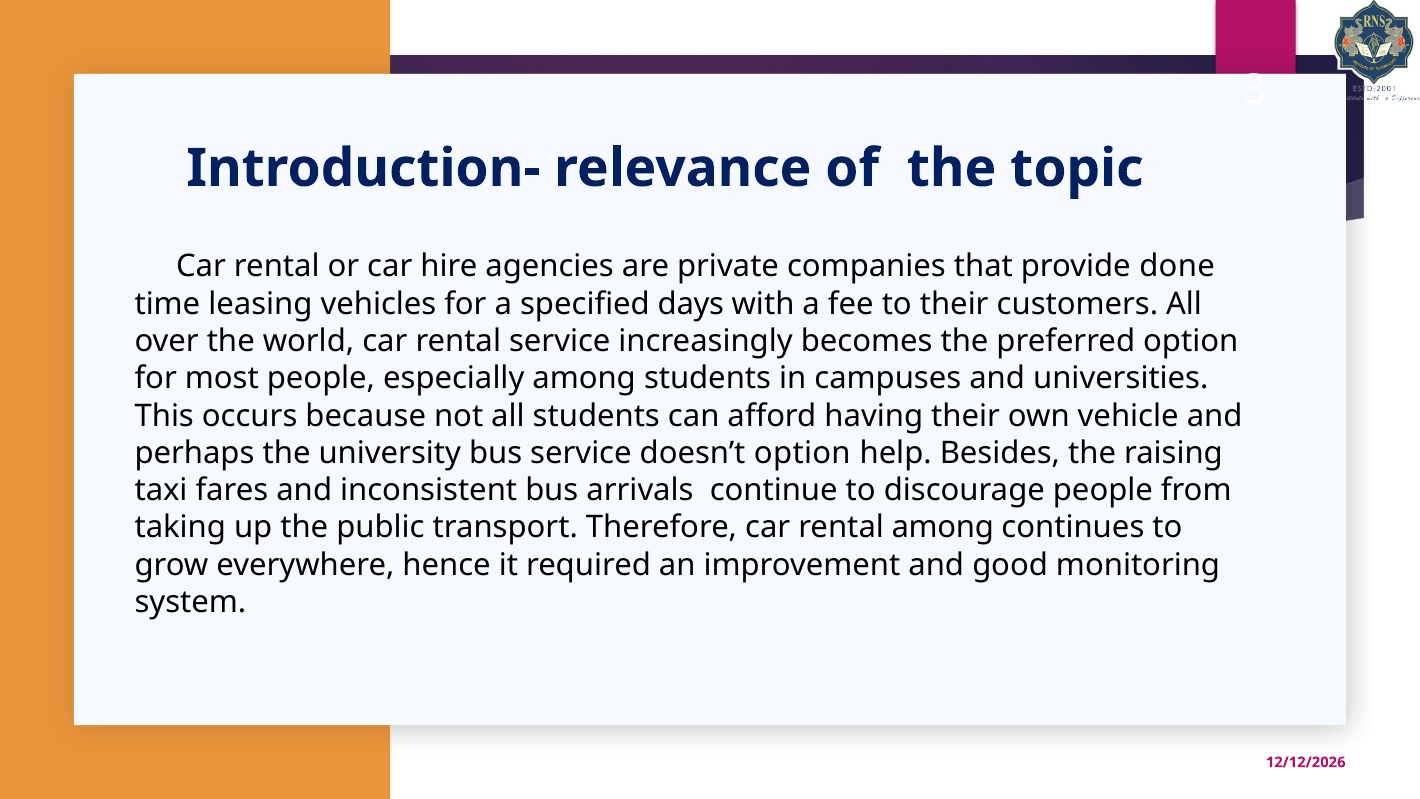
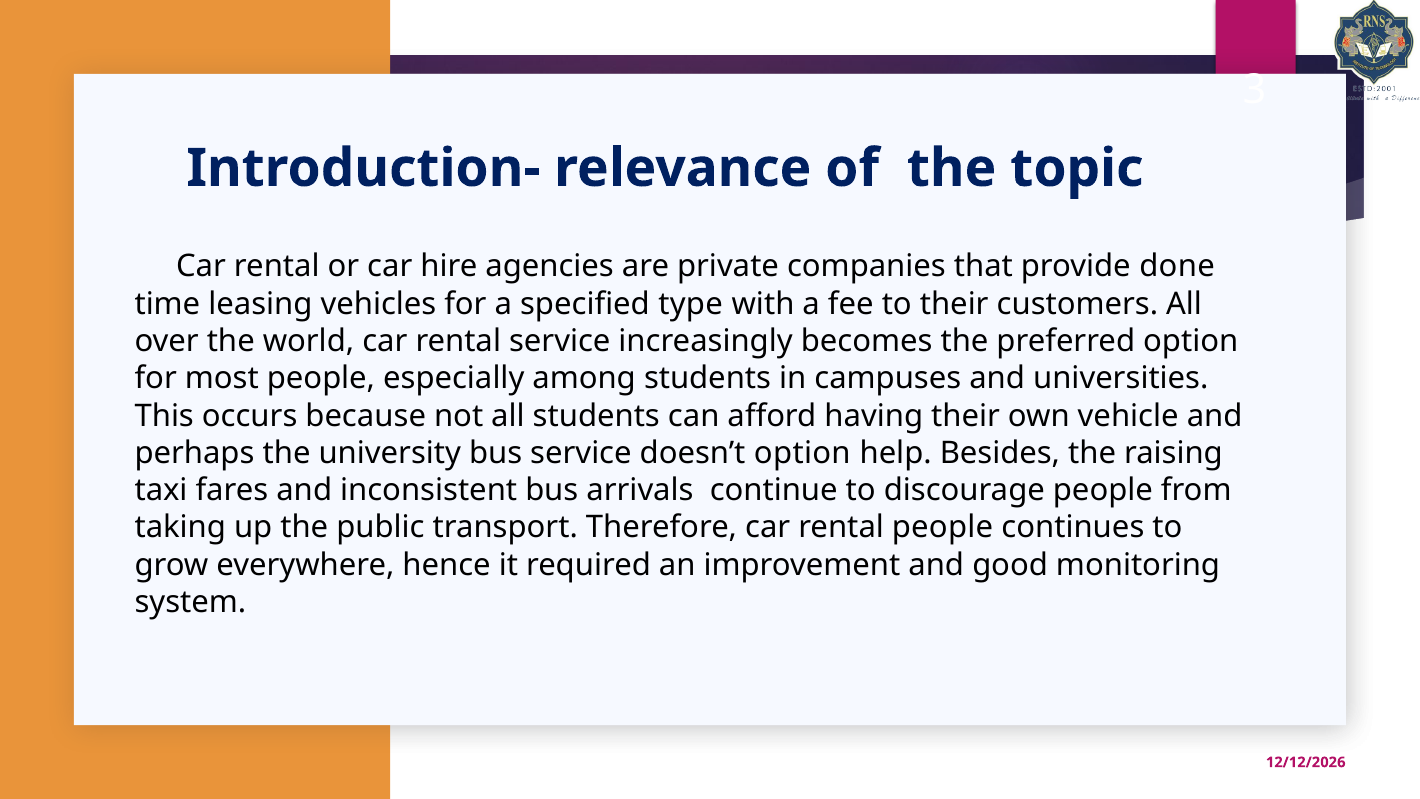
days: days -> type
rental among: among -> people
